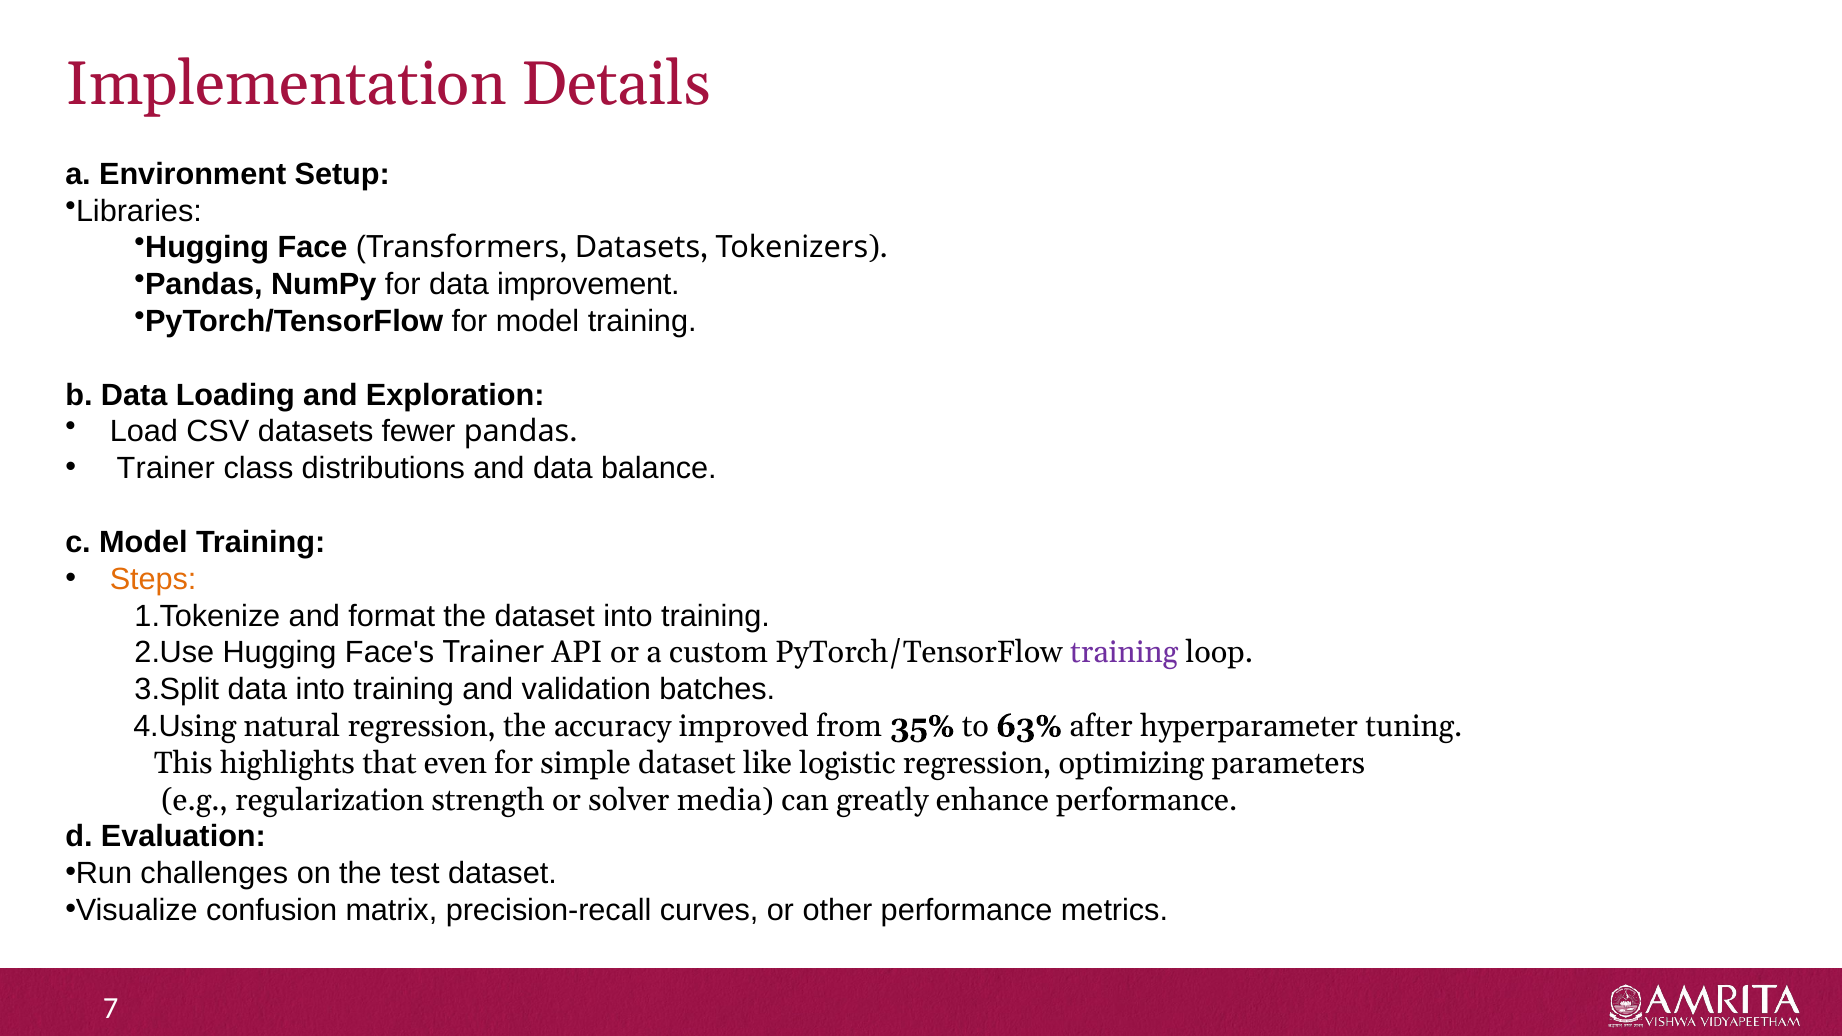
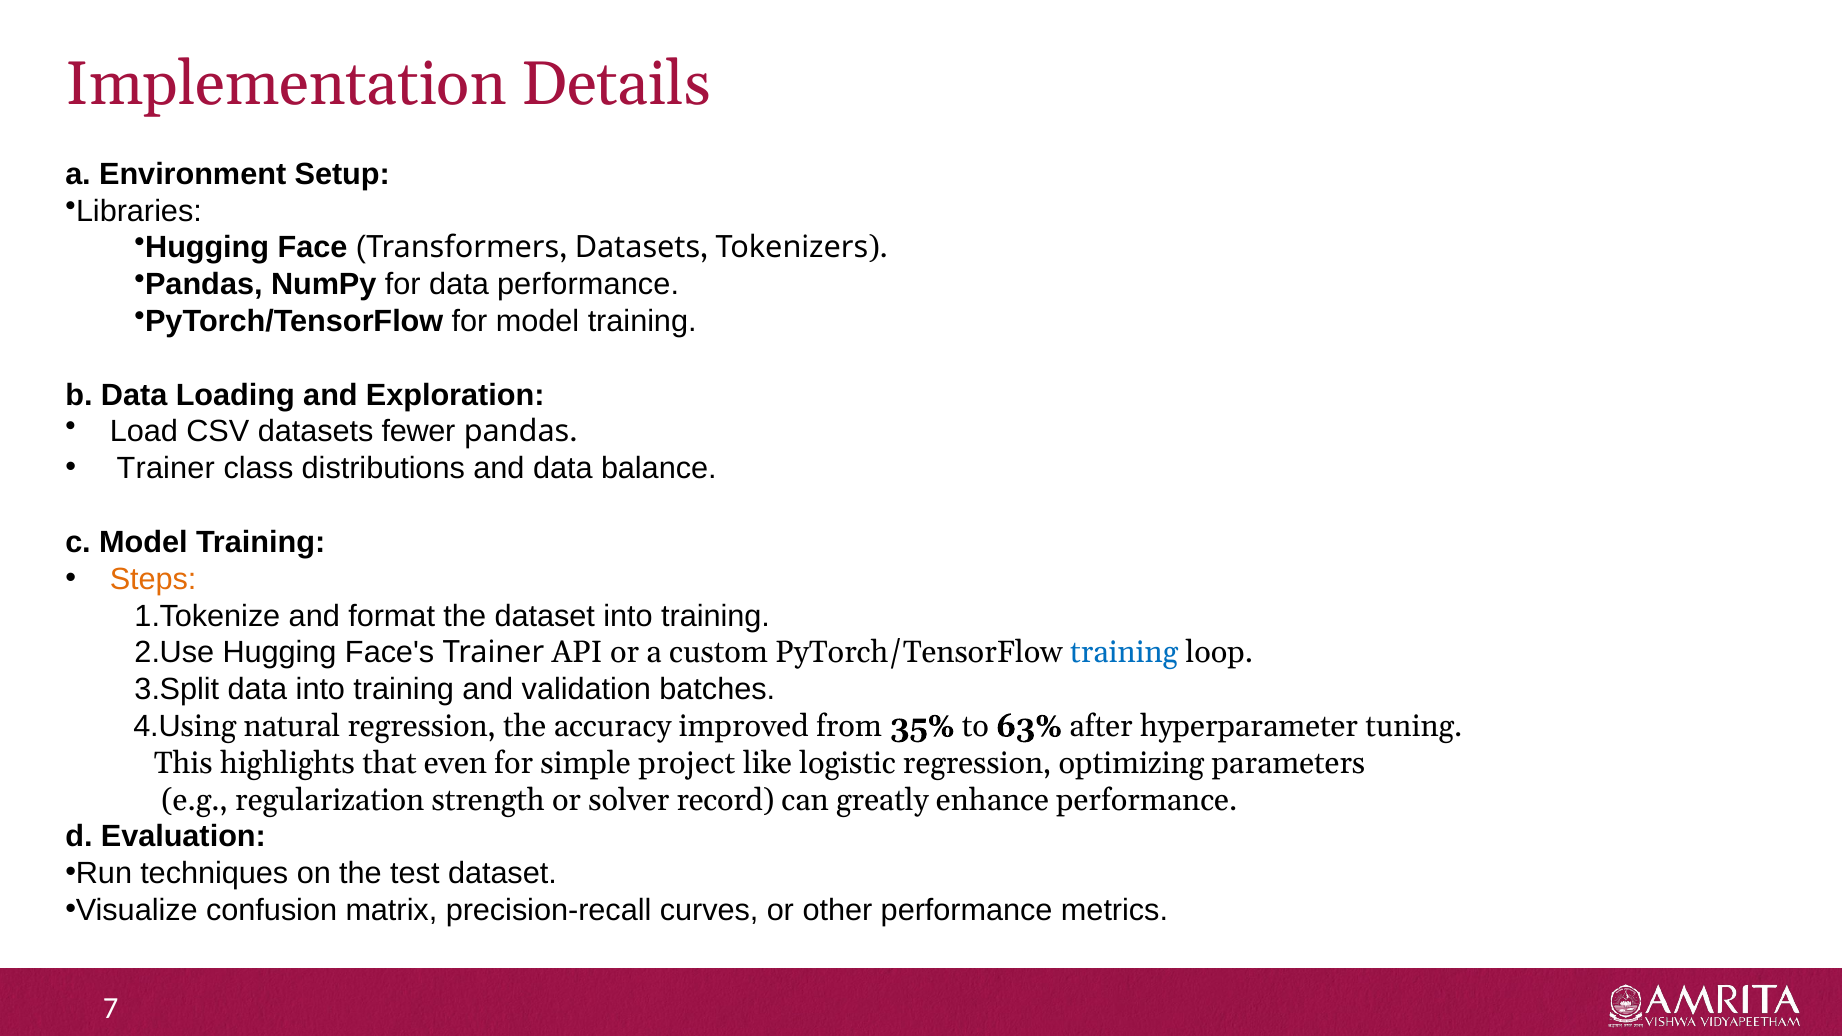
data improvement: improvement -> performance
training at (1124, 653) colour: purple -> blue
simple dataset: dataset -> project
media: media -> record
challenges: challenges -> techniques
